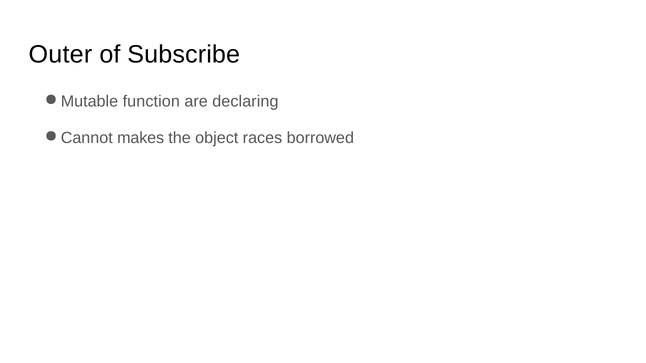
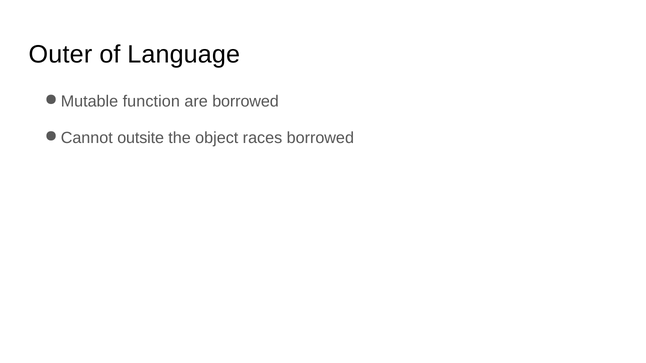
Subscribe: Subscribe -> Language
are declaring: declaring -> borrowed
makes: makes -> outsite
